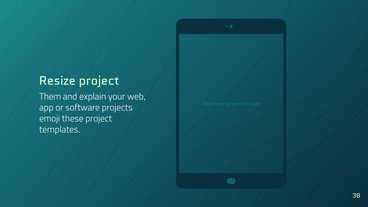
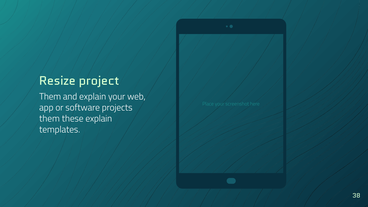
emoji at (50, 119): emoji -> them
these project: project -> explain
